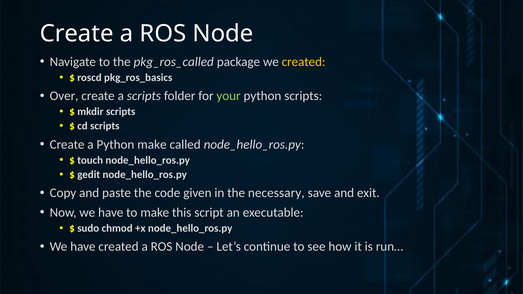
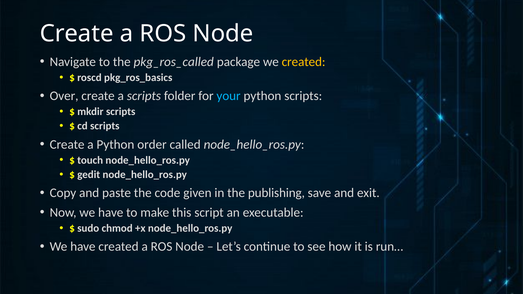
your colour: light green -> light blue
Python make: make -> order
necessary: necessary -> publishing
